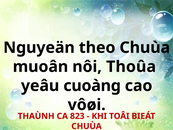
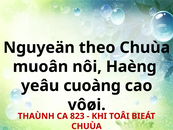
Thoûa: Thoûa -> Haèng
